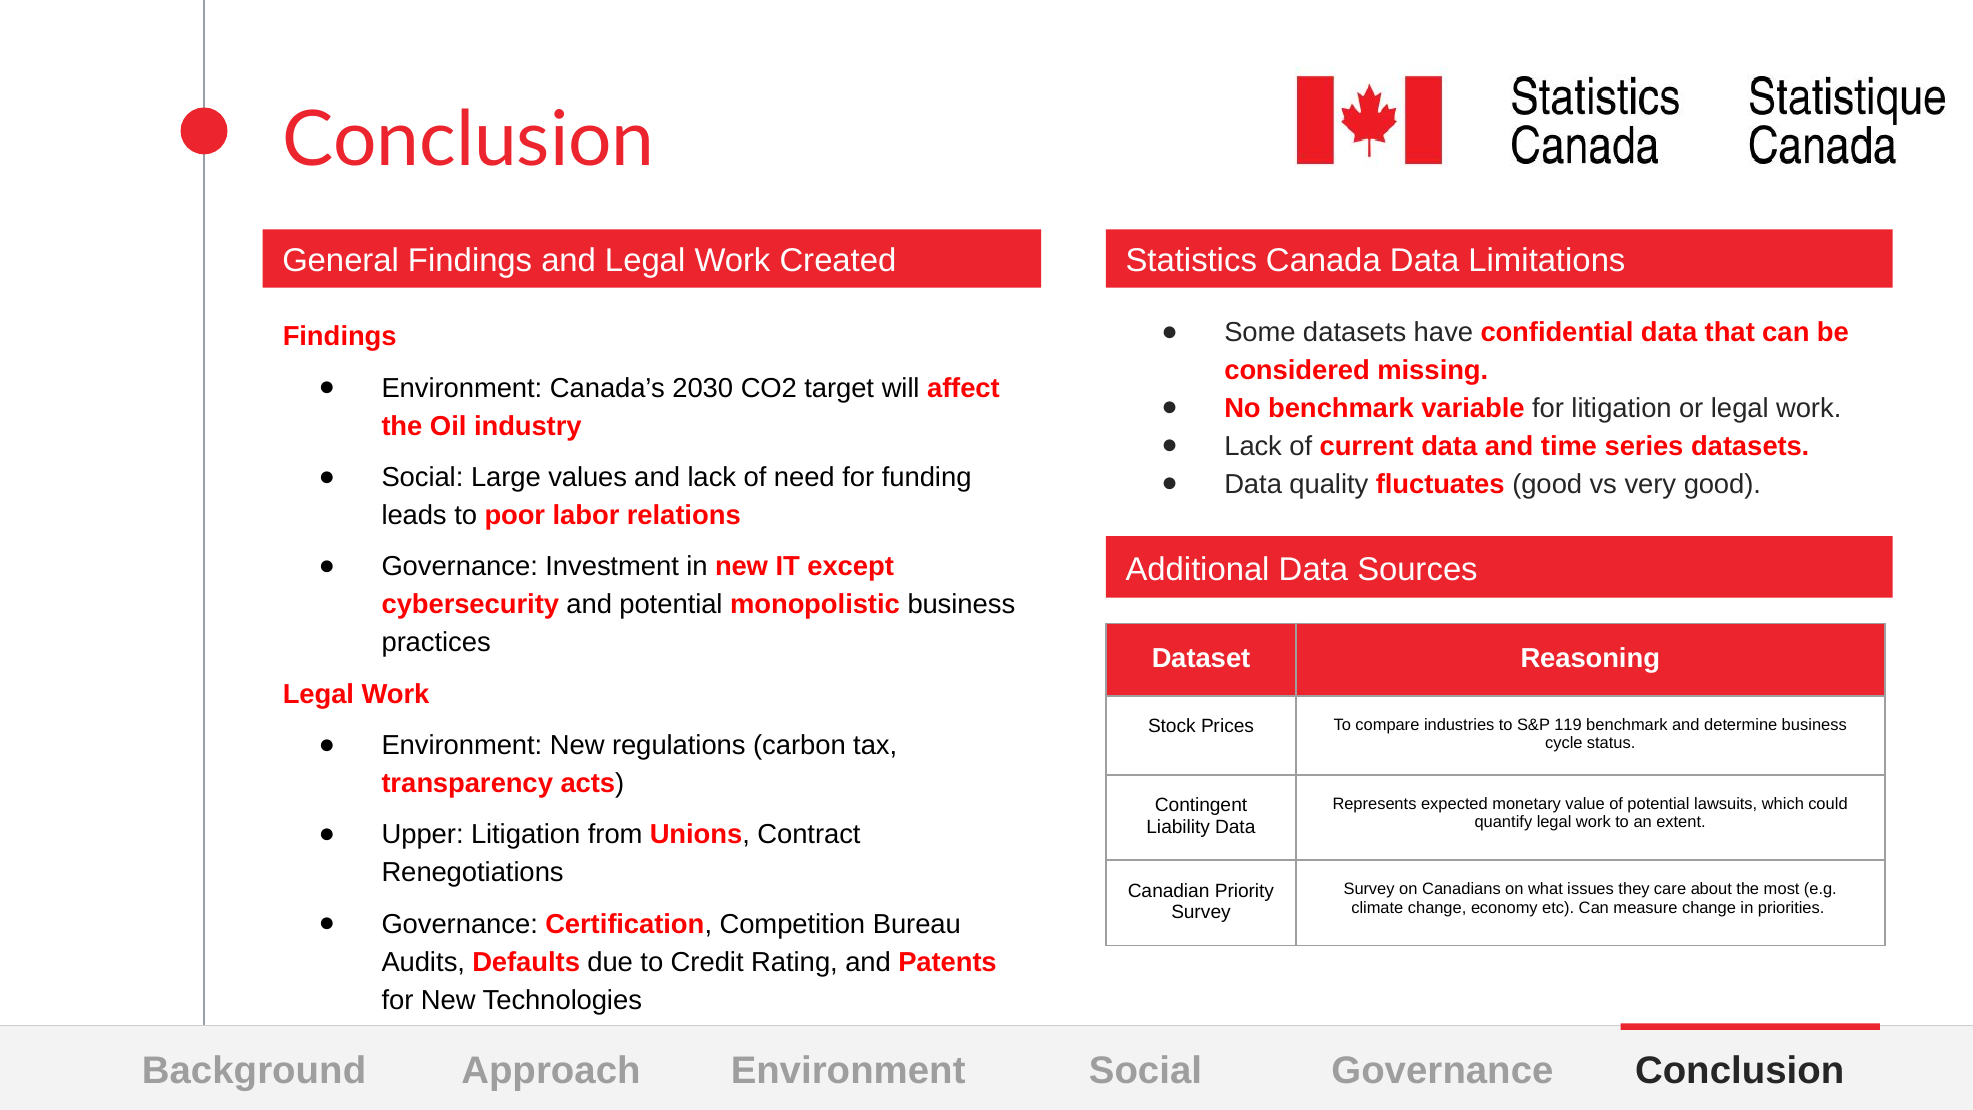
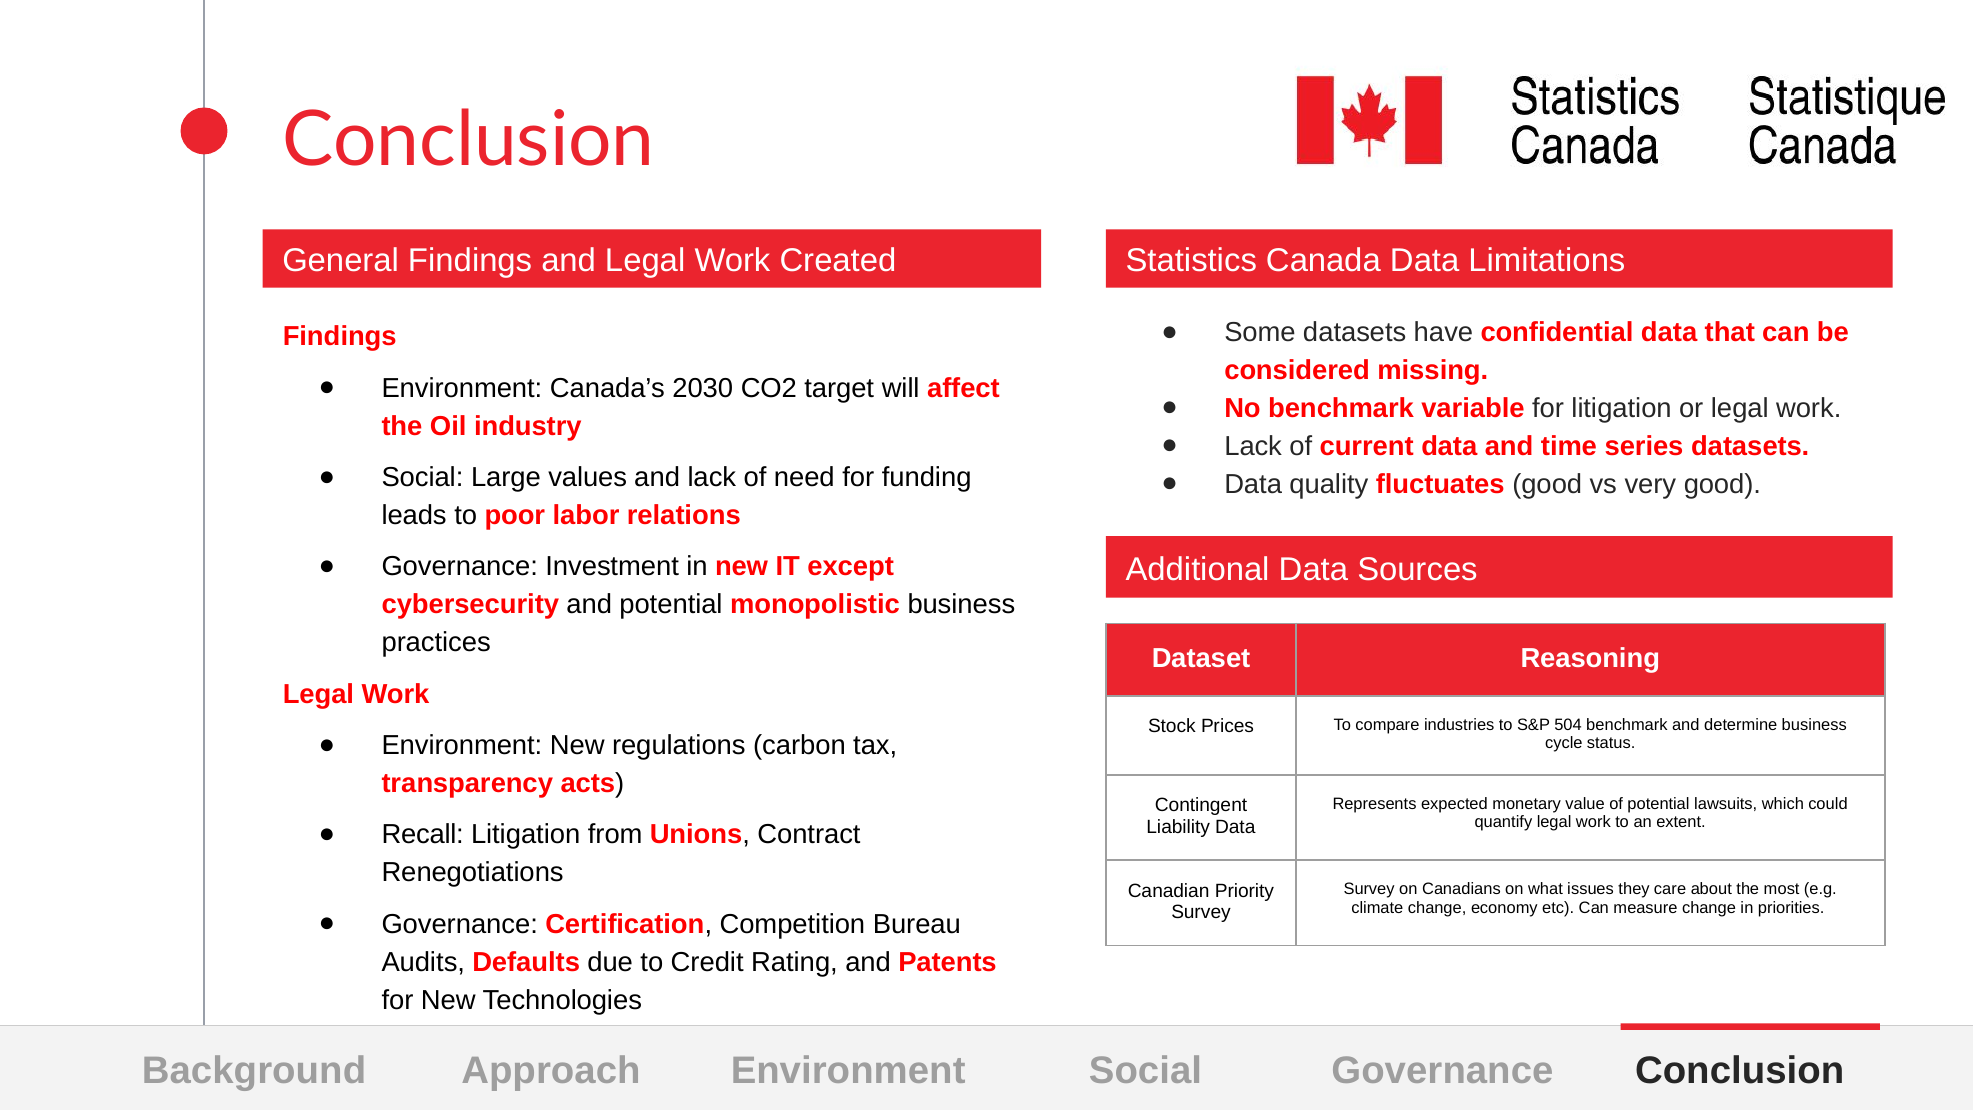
119: 119 -> 504
Upper: Upper -> Recall
